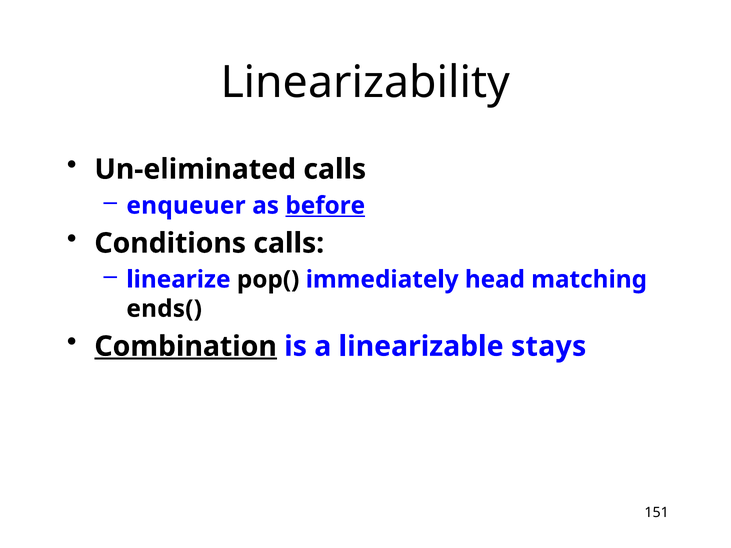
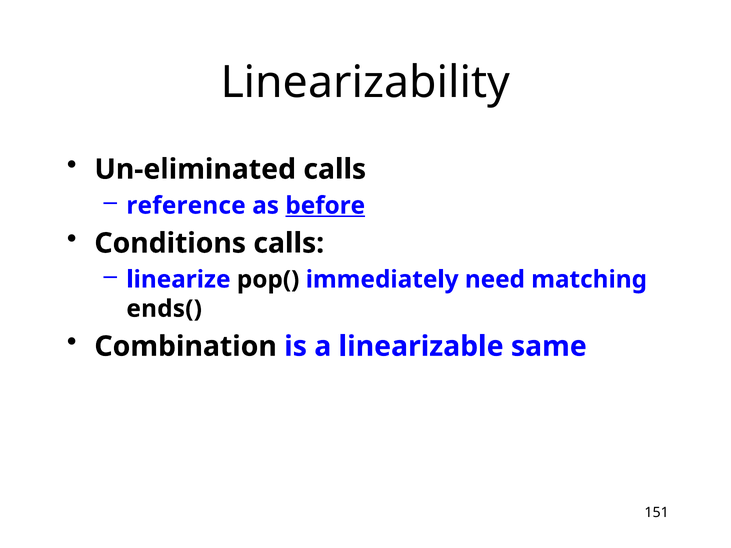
enqueuer: enqueuer -> reference
head: head -> need
Combination underline: present -> none
stays: stays -> same
